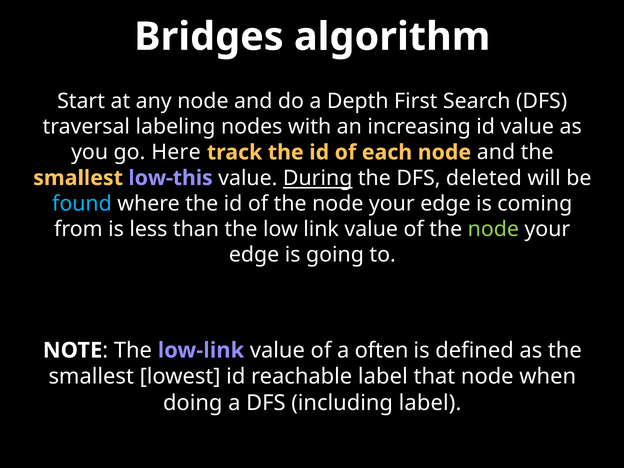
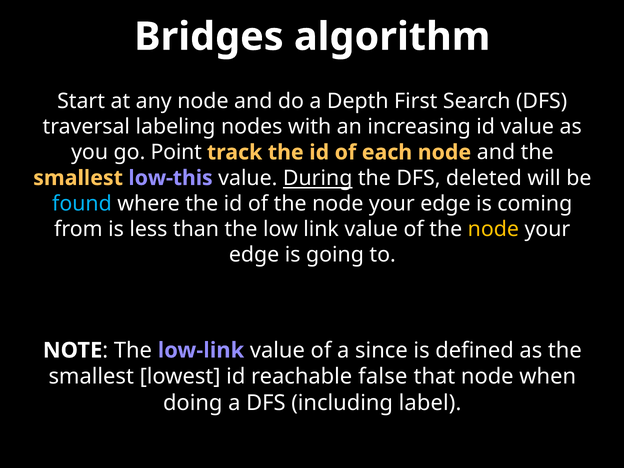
Here: Here -> Point
node at (493, 229) colour: light green -> yellow
often: often -> since
reachable label: label -> false
